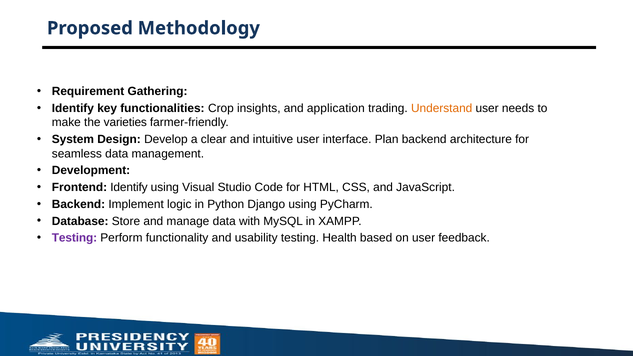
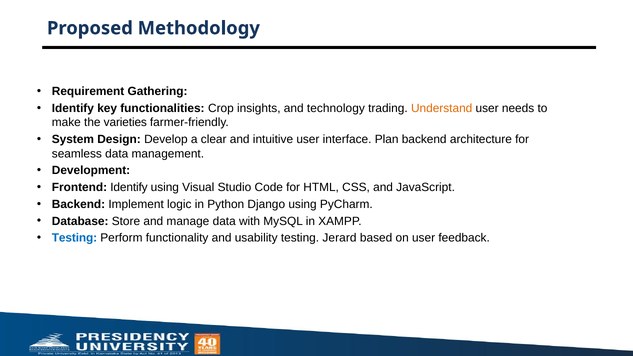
application: application -> technology
Testing at (75, 238) colour: purple -> blue
Health: Health -> Jerard
